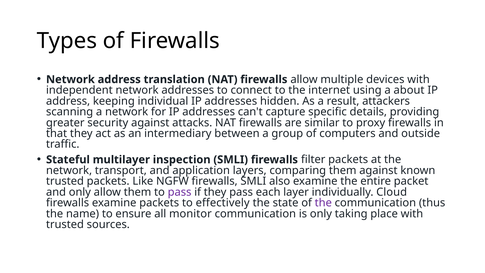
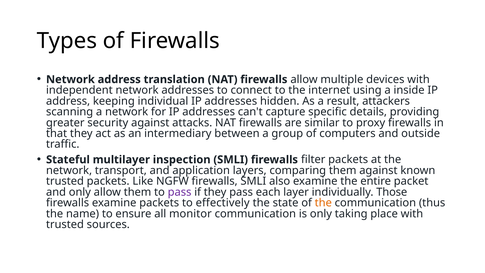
about: about -> inside
Cloud: Cloud -> Those
the at (323, 203) colour: purple -> orange
